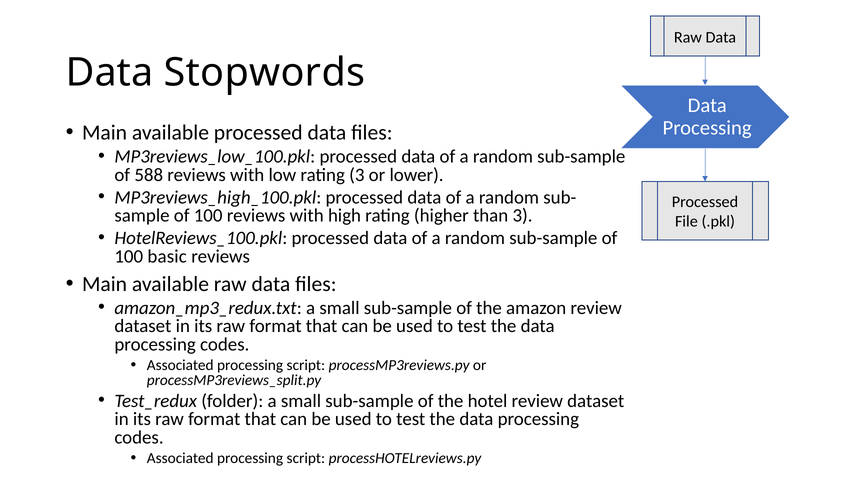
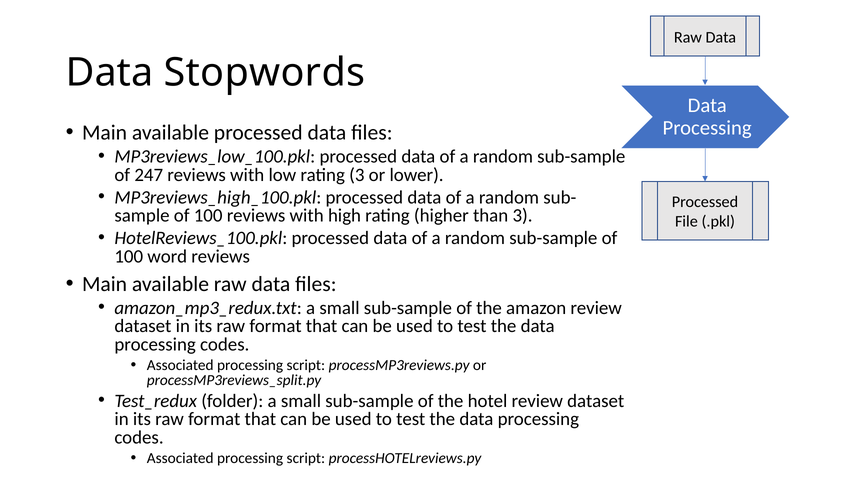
588: 588 -> 247
basic: basic -> word
